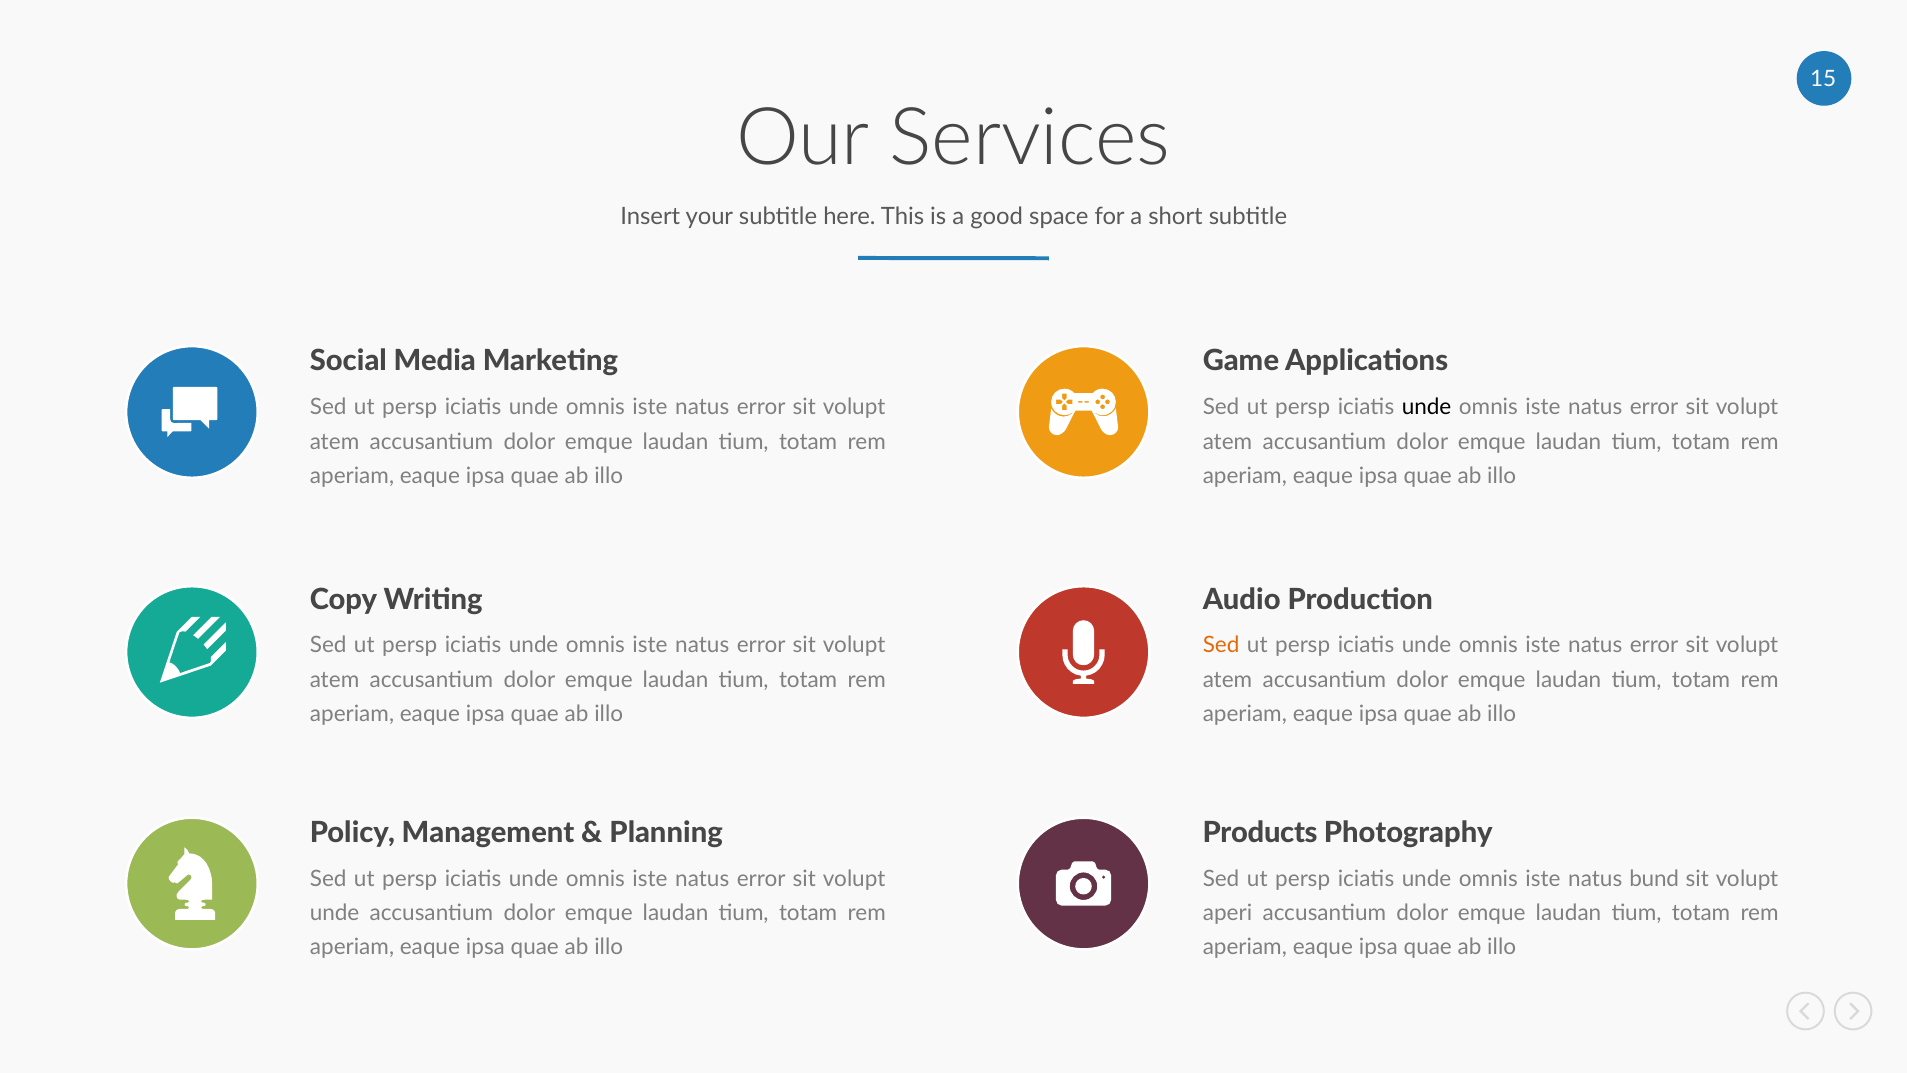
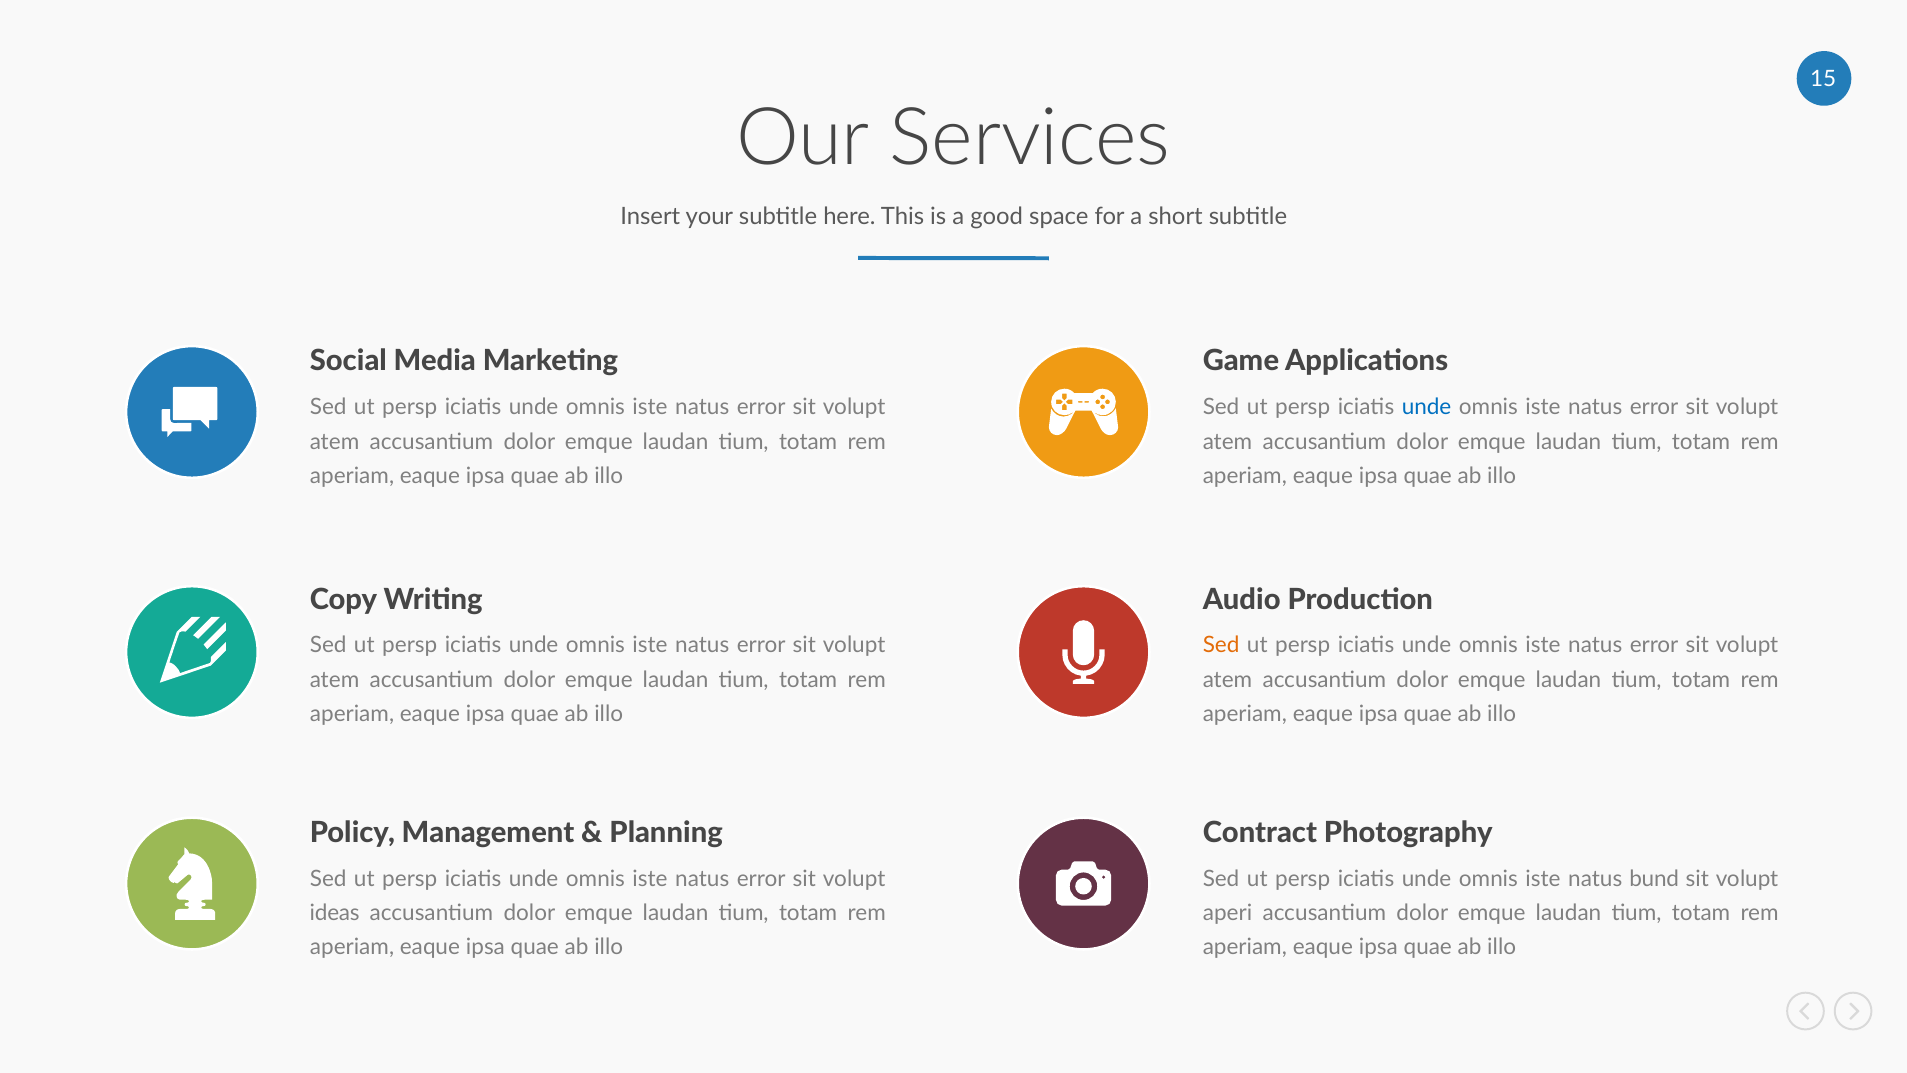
unde at (1427, 407) colour: black -> blue
Products: Products -> Contract
unde at (335, 913): unde -> ideas
